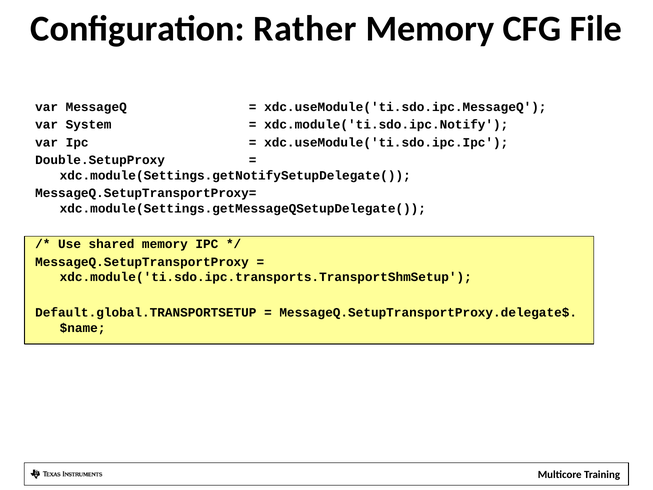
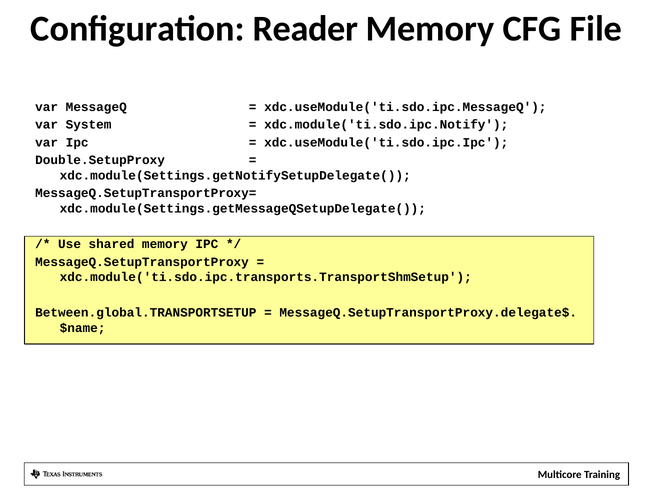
Rather: Rather -> Reader
Default.global.TRANSPORTSETUP: Default.global.TRANSPORTSETUP -> Between.global.TRANSPORTSETUP
